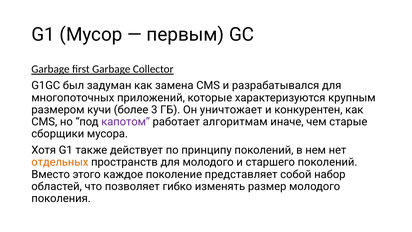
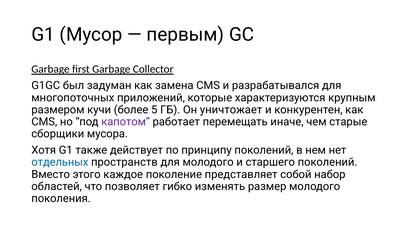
3: 3 -> 5
алгоритмам: алгоритмам -> перемещать
отдельных colour: orange -> blue
